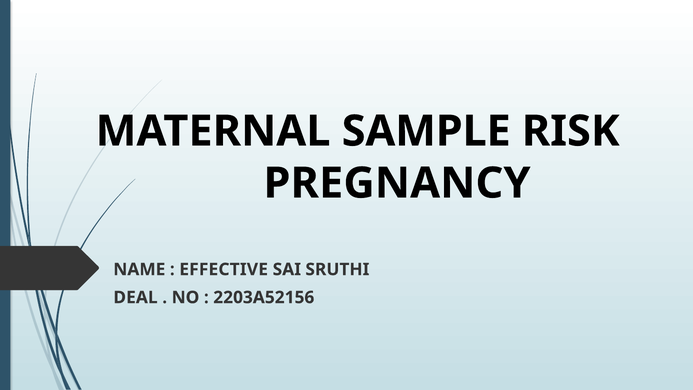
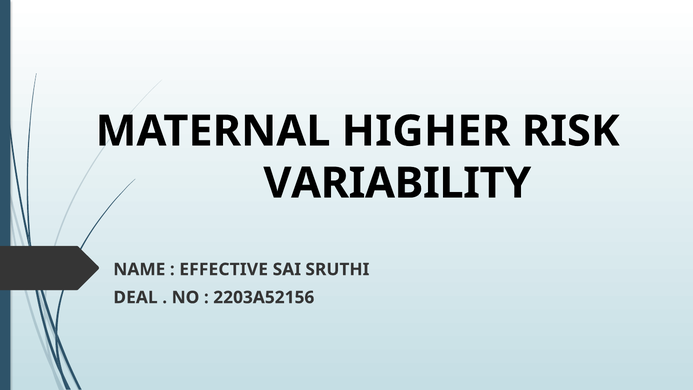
SAMPLE: SAMPLE -> HIGHER
PREGNANCY: PREGNANCY -> VARIABILITY
